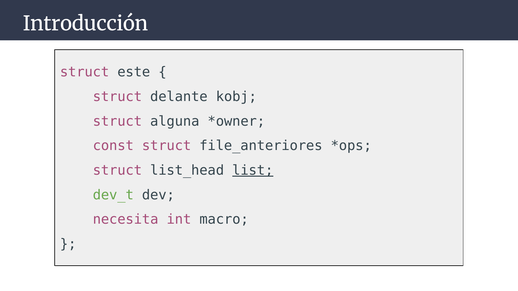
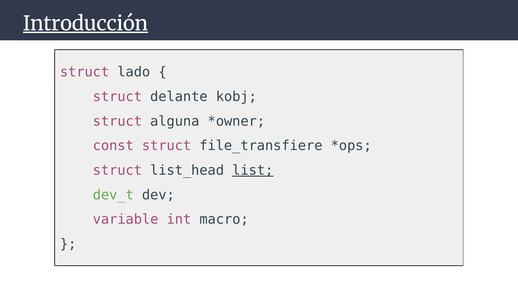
Introducción underline: none -> present
este: este -> lado
file_anteriores: file_anteriores -> file_transfiere
necesita: necesita -> variable
